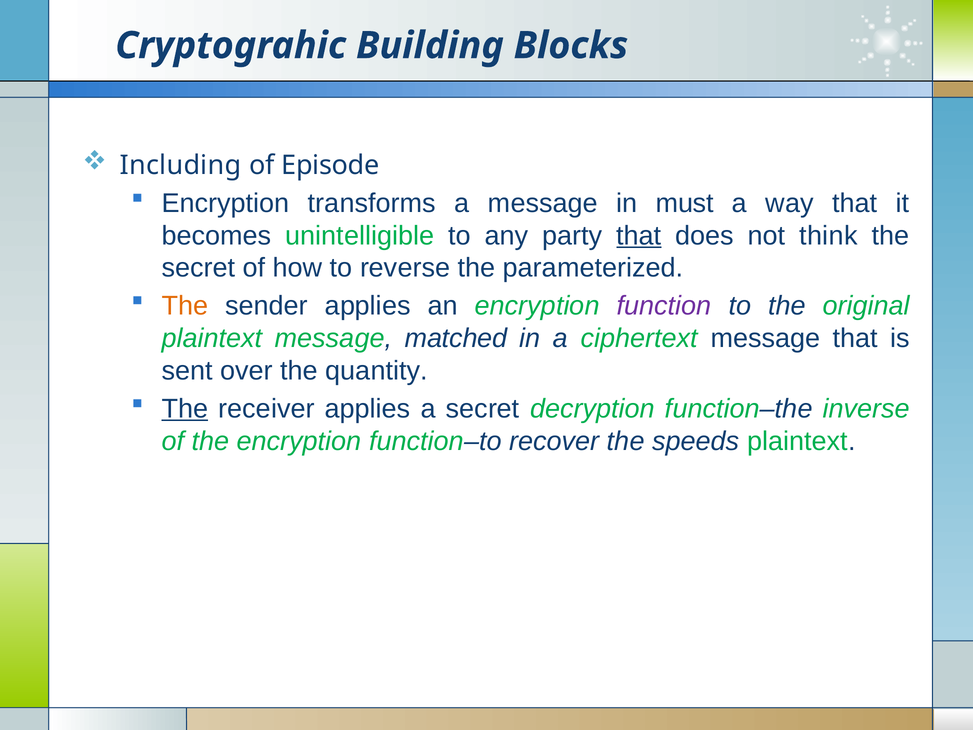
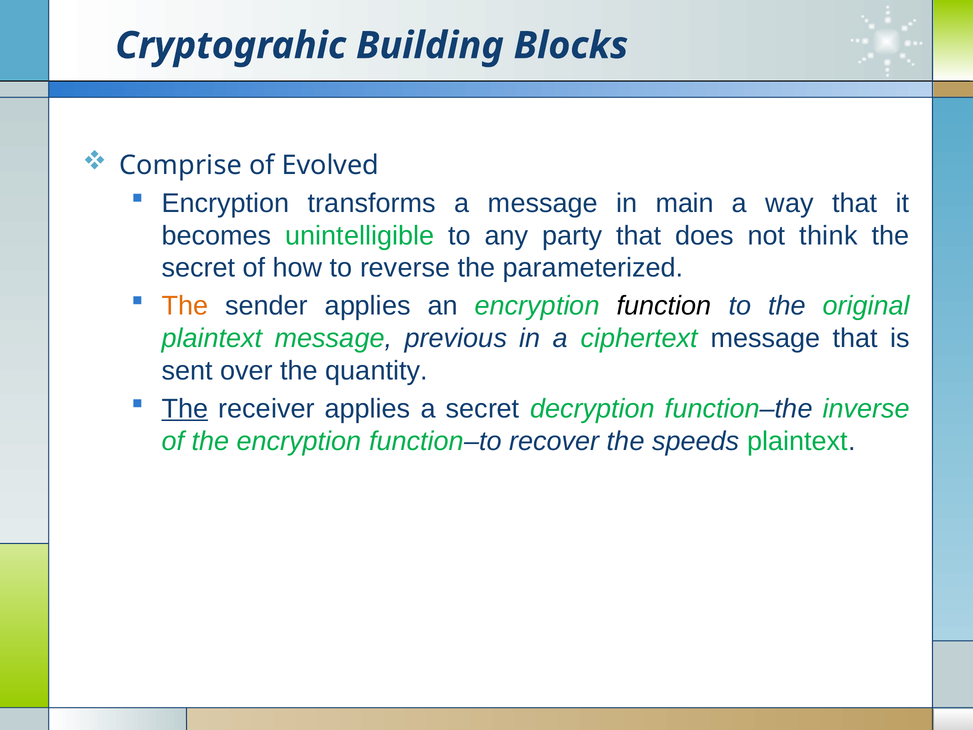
Including: Including -> Comprise
Episode: Episode -> Evolved
must: must -> main
that at (639, 236) underline: present -> none
function colour: purple -> black
matched: matched -> previous
